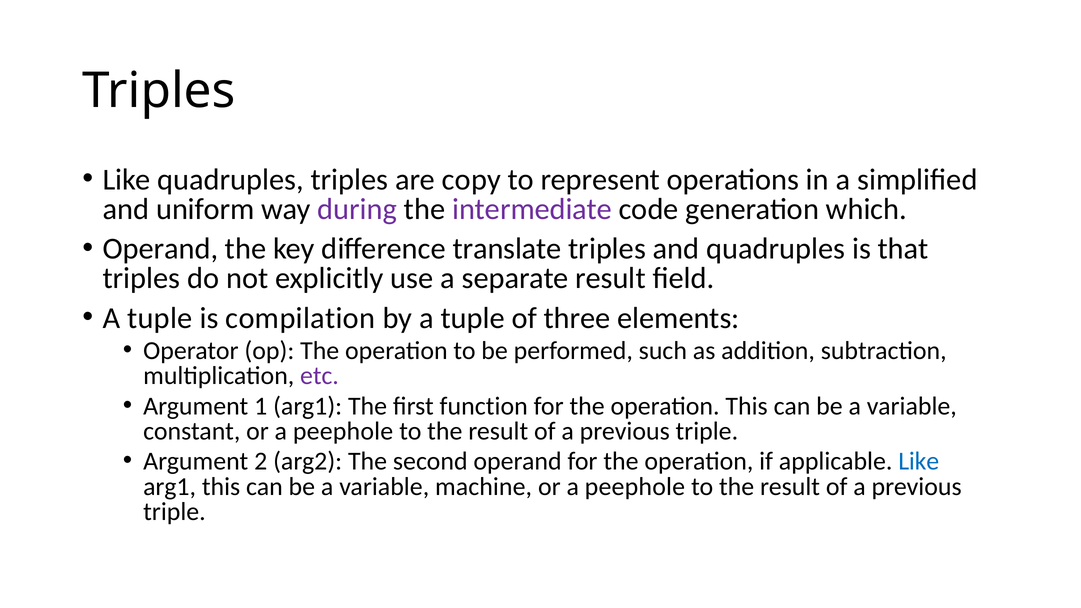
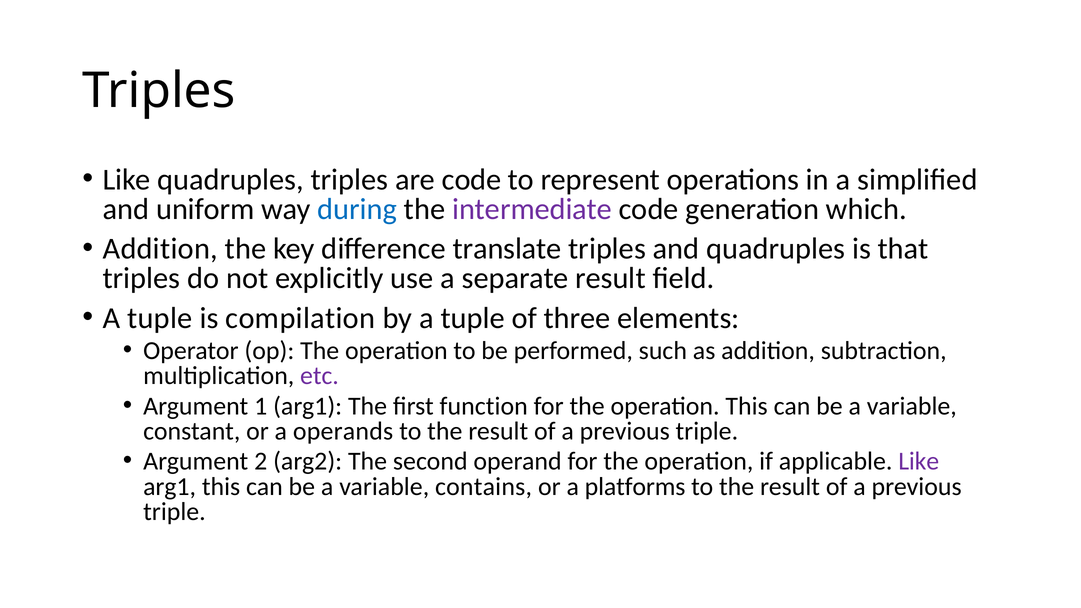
are copy: copy -> code
during colour: purple -> blue
Operand at (160, 249): Operand -> Addition
constant or a peephole: peephole -> operands
Like at (919, 461) colour: blue -> purple
machine: machine -> contains
peephole at (635, 487): peephole -> platforms
